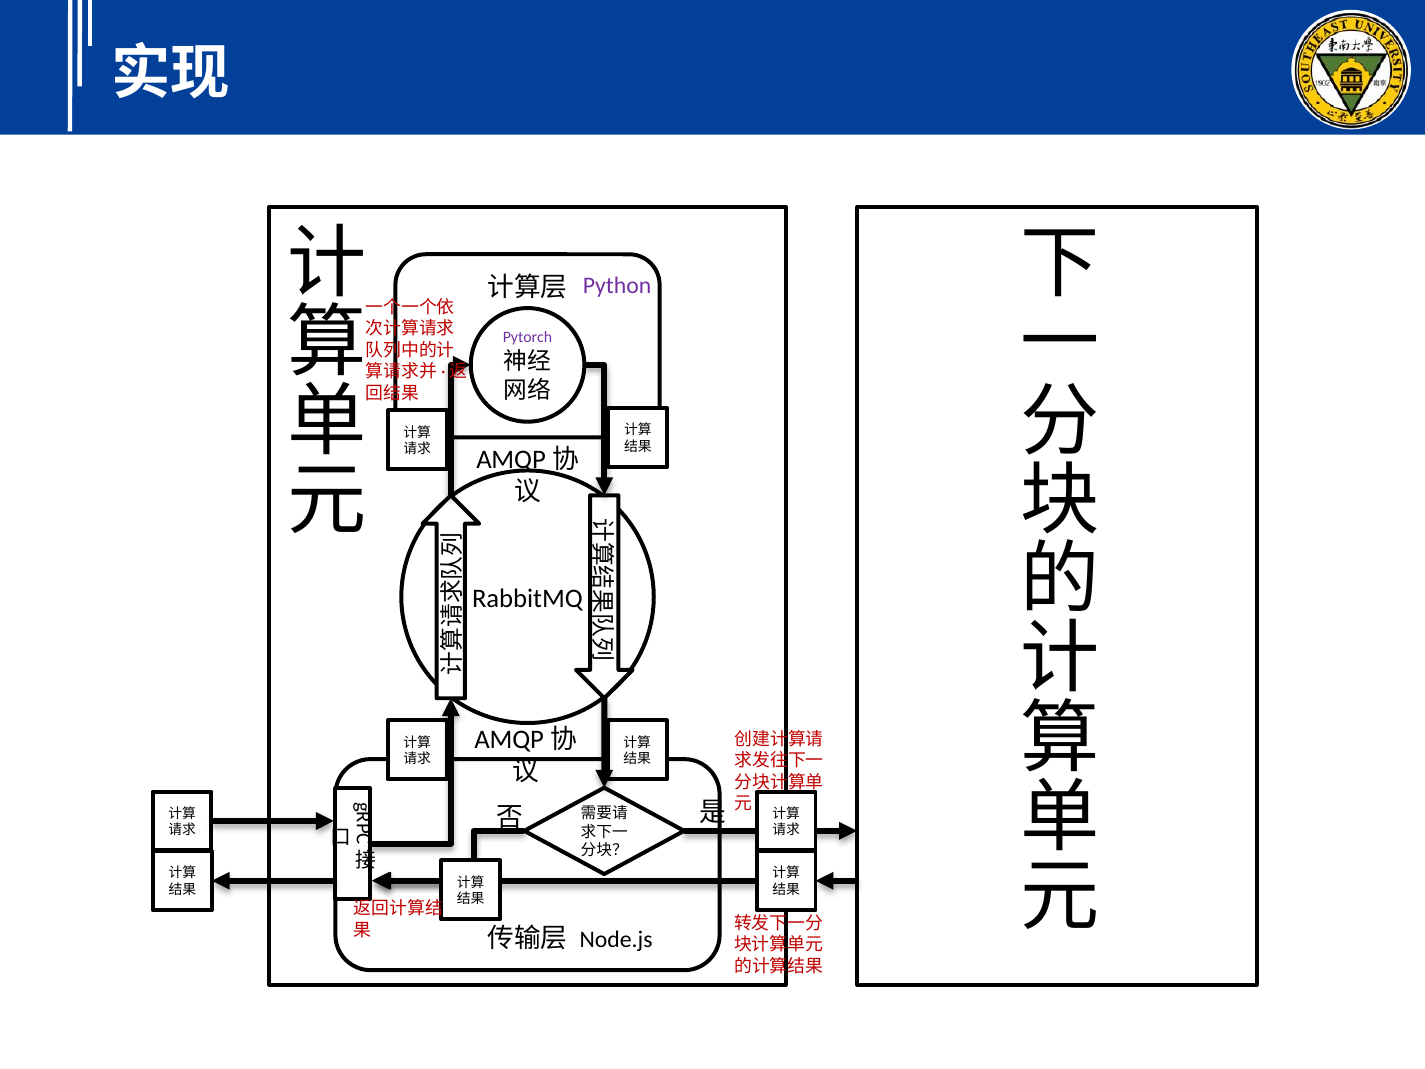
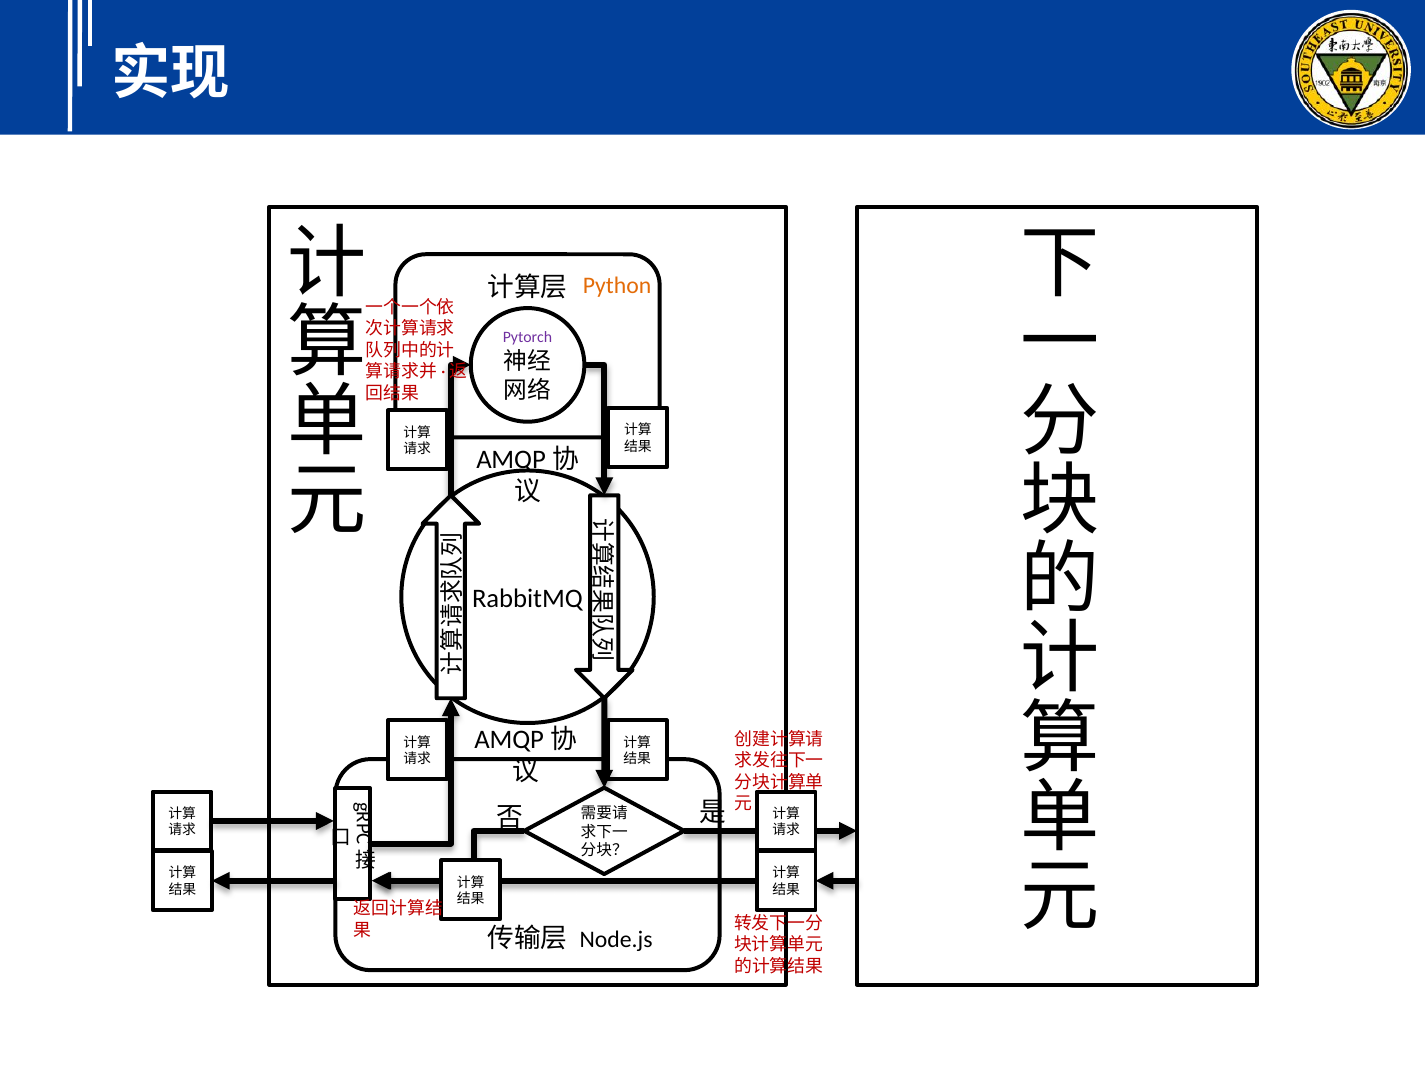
Python colour: purple -> orange
